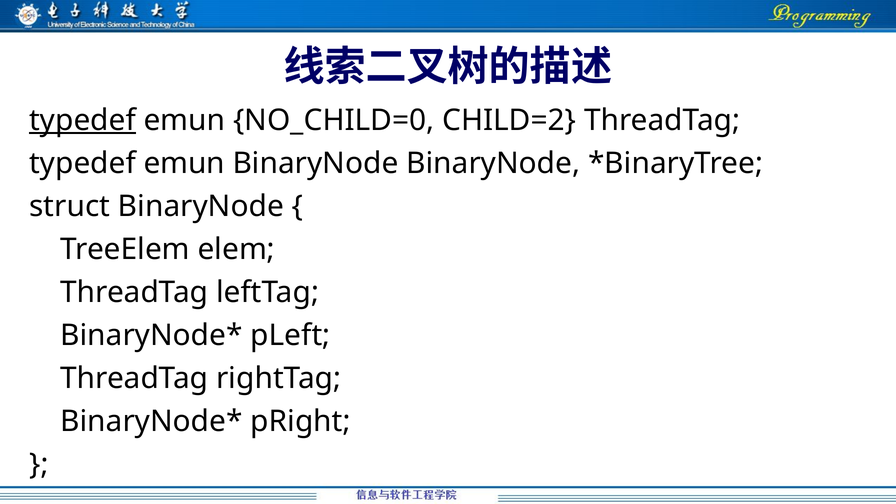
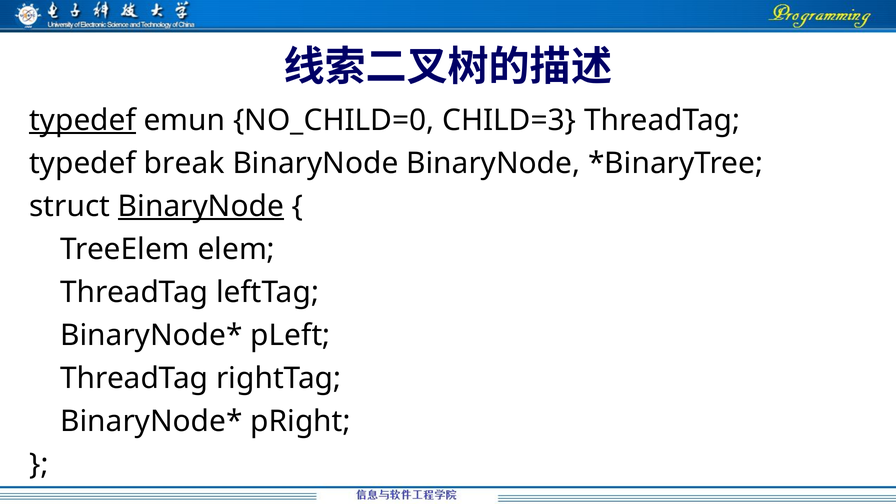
CHILD=2: CHILD=2 -> CHILD=3
emun at (184, 163): emun -> break
BinaryNode at (201, 206) underline: none -> present
